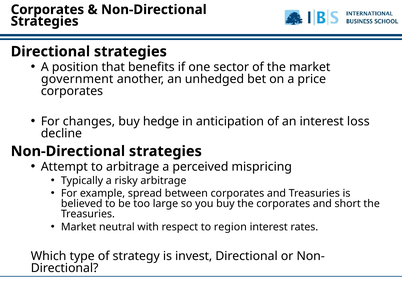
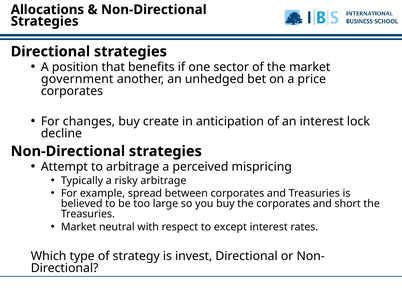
Corporates at (47, 10): Corporates -> Allocations
hedge: hedge -> create
loss: loss -> lock
region: region -> except
